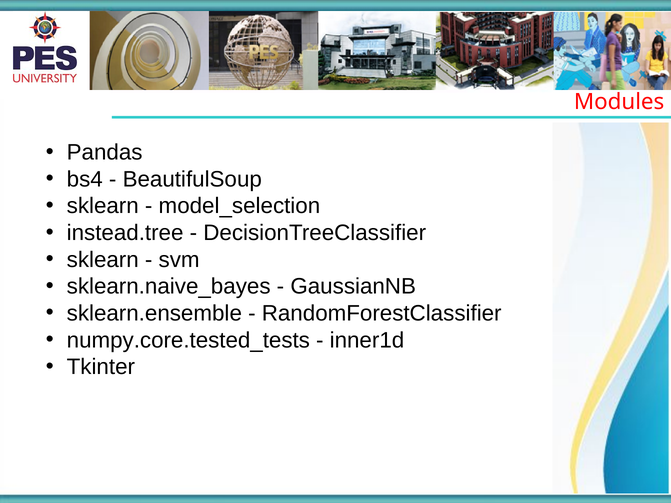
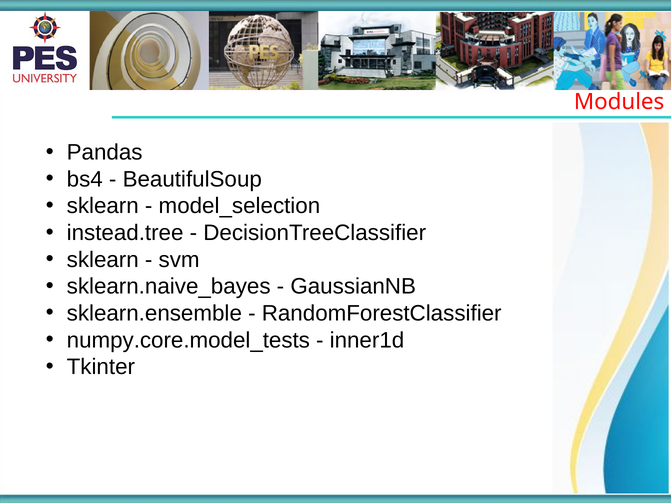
numpy.core.tested_tests: numpy.core.tested_tests -> numpy.core.model_tests
